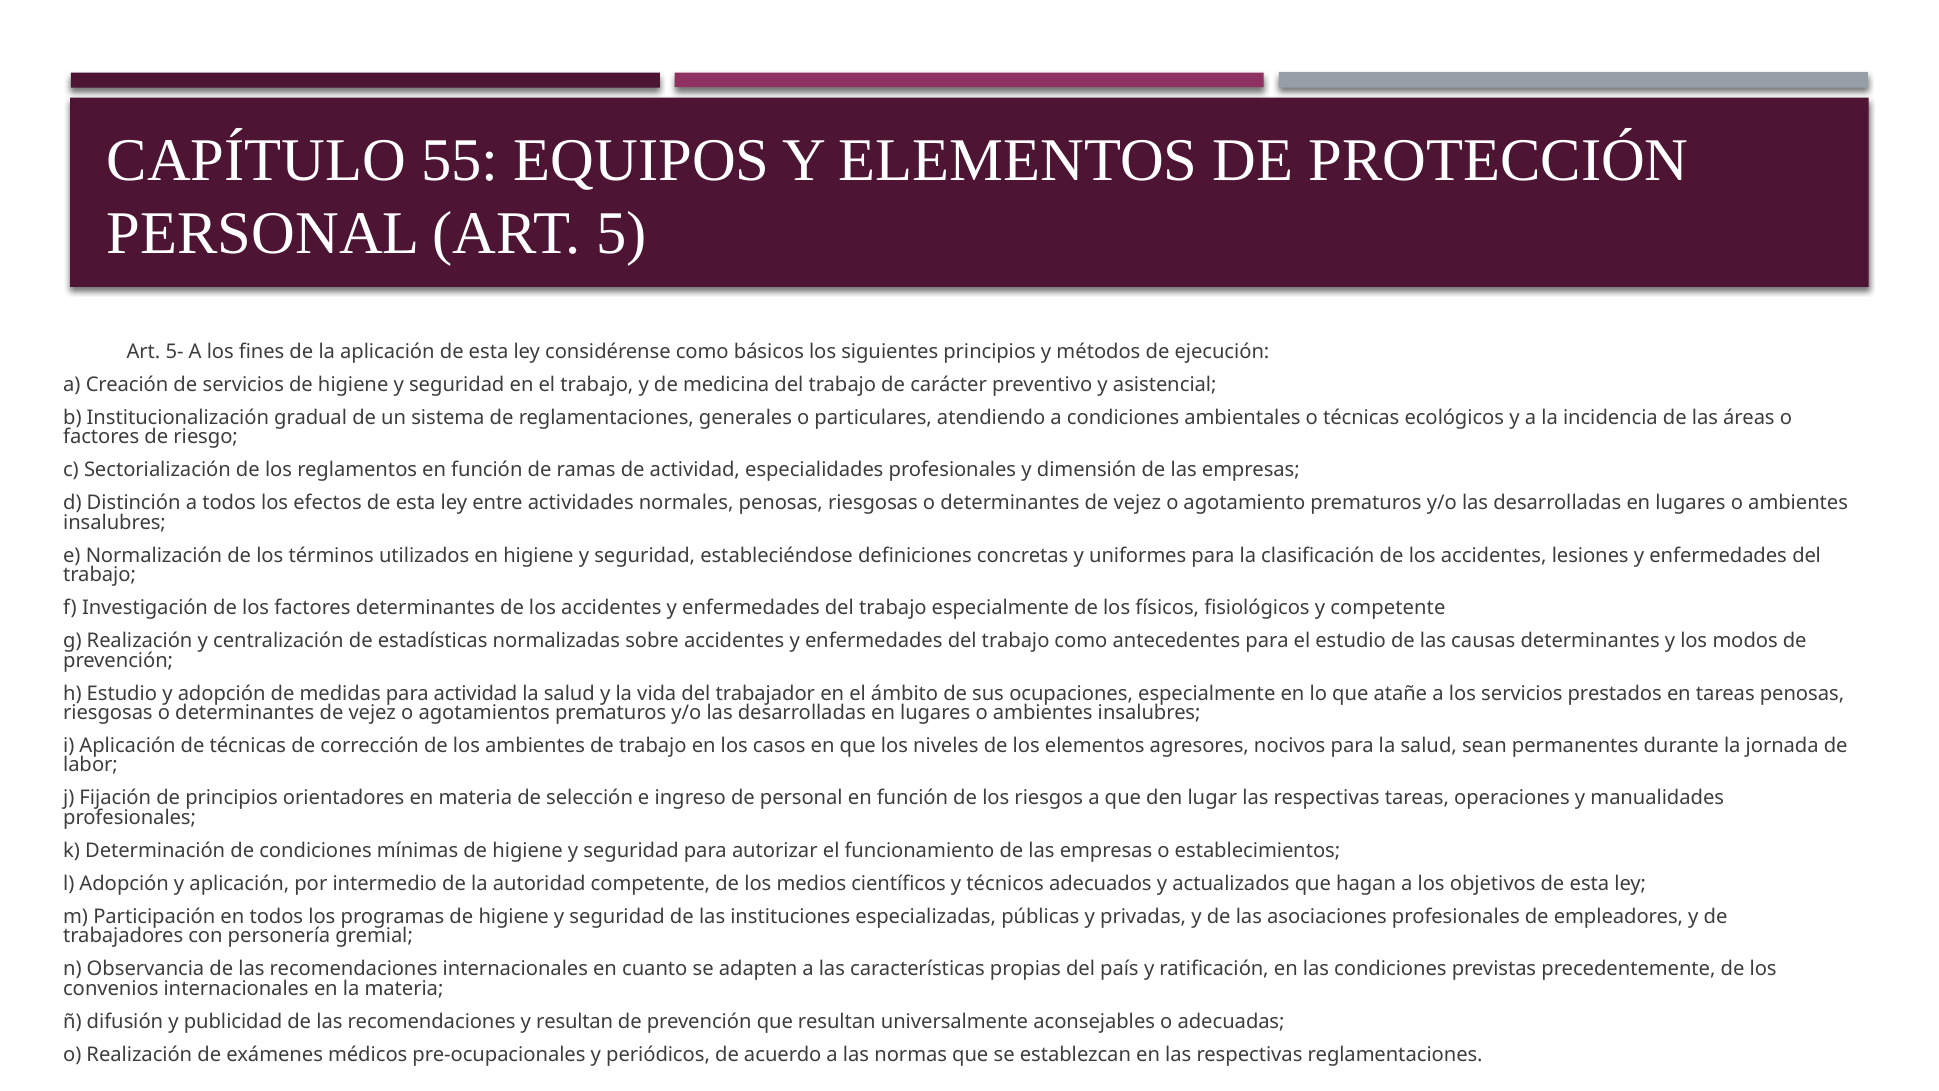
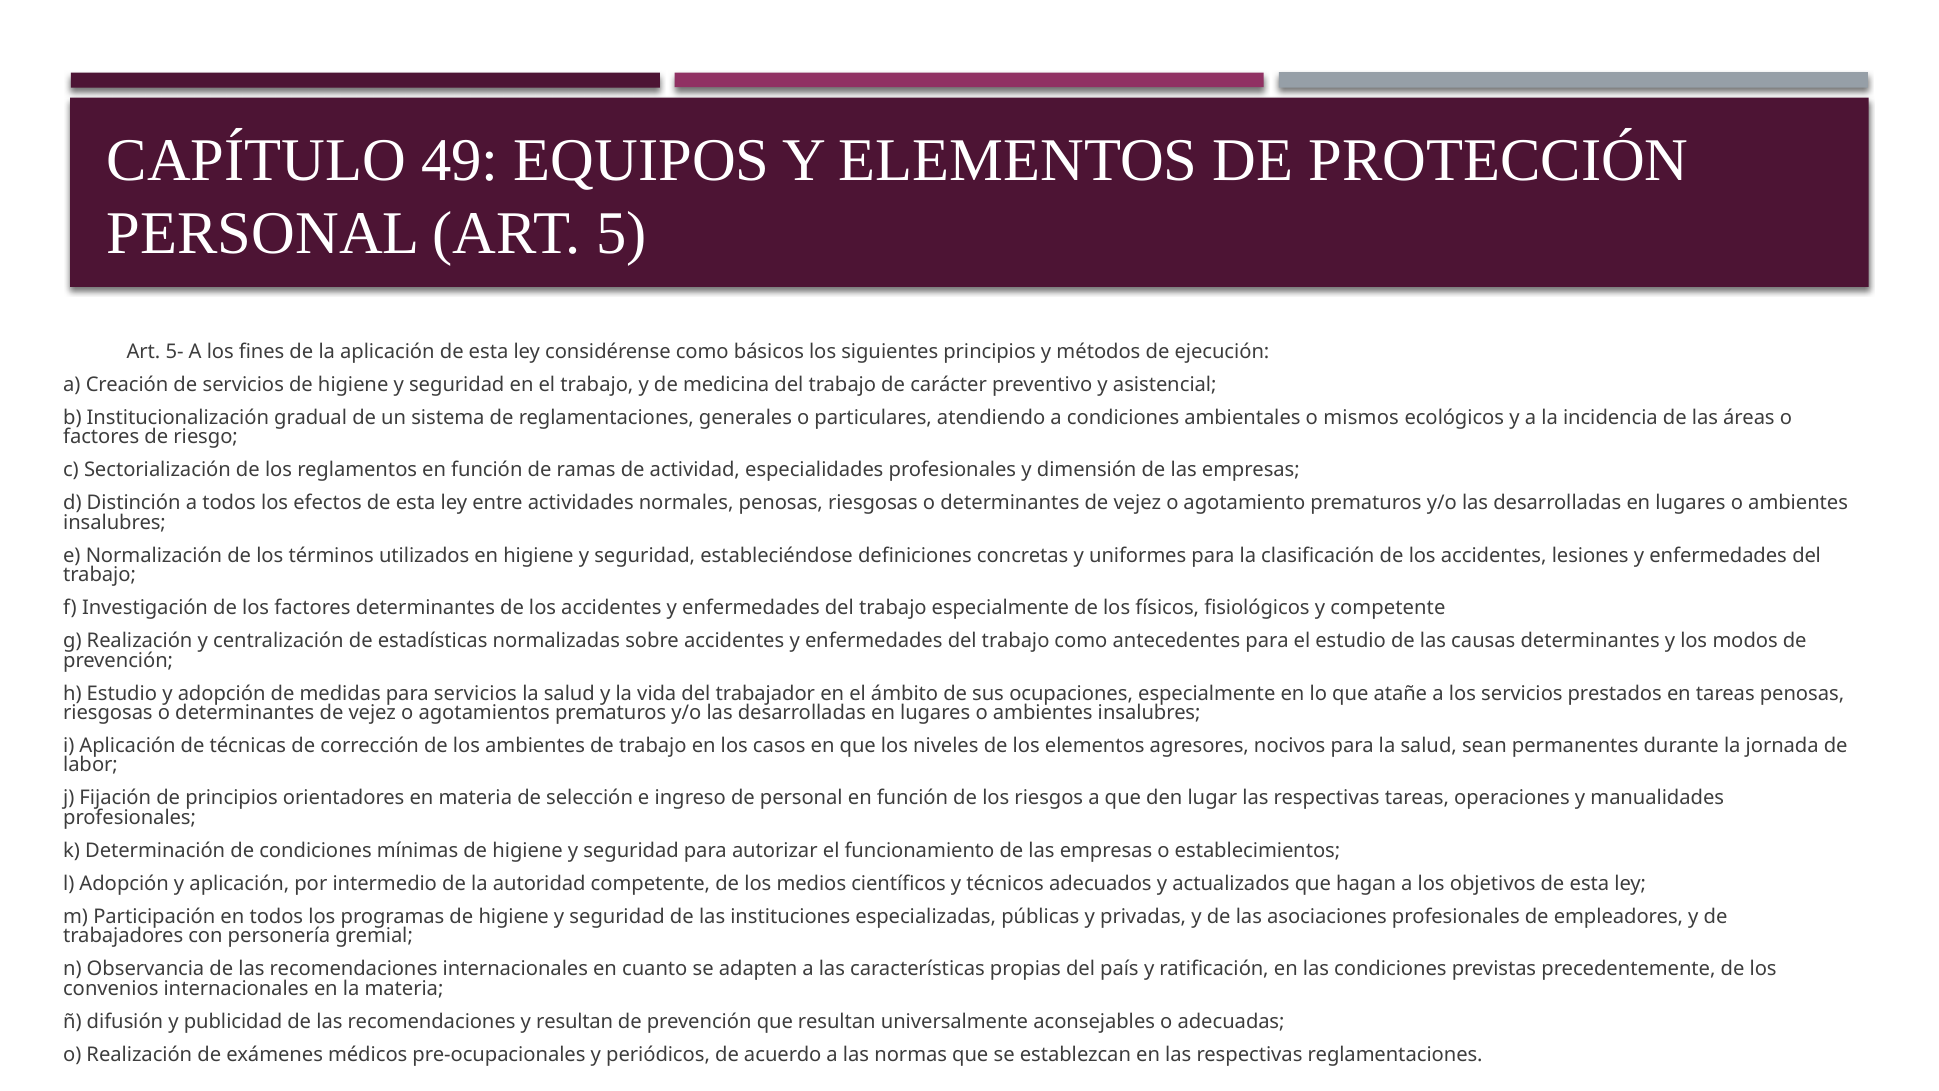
55: 55 -> 49
o técnicas: técnicas -> mismos
para actividad: actividad -> servicios
